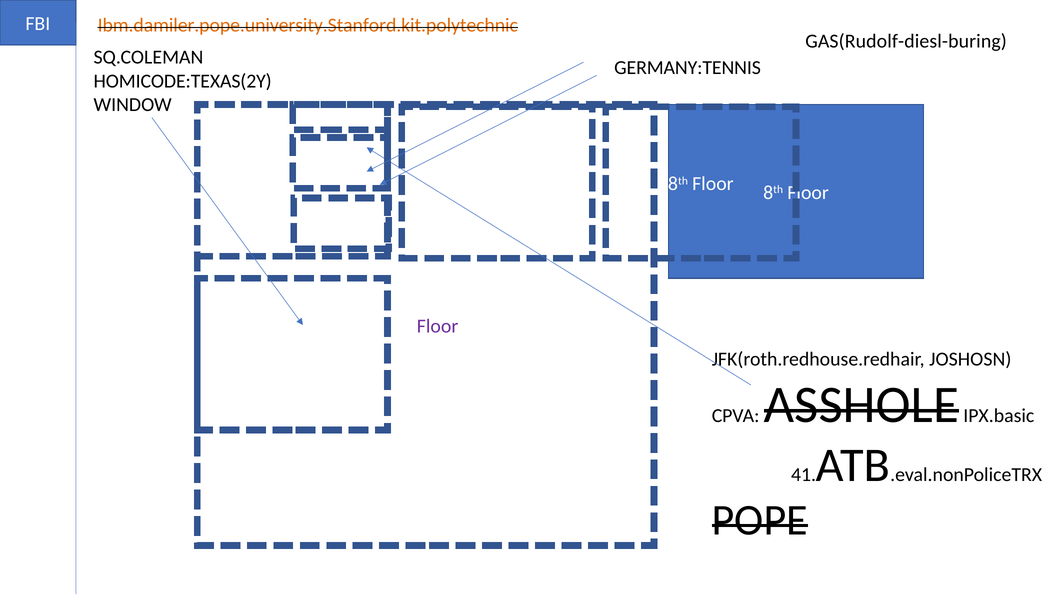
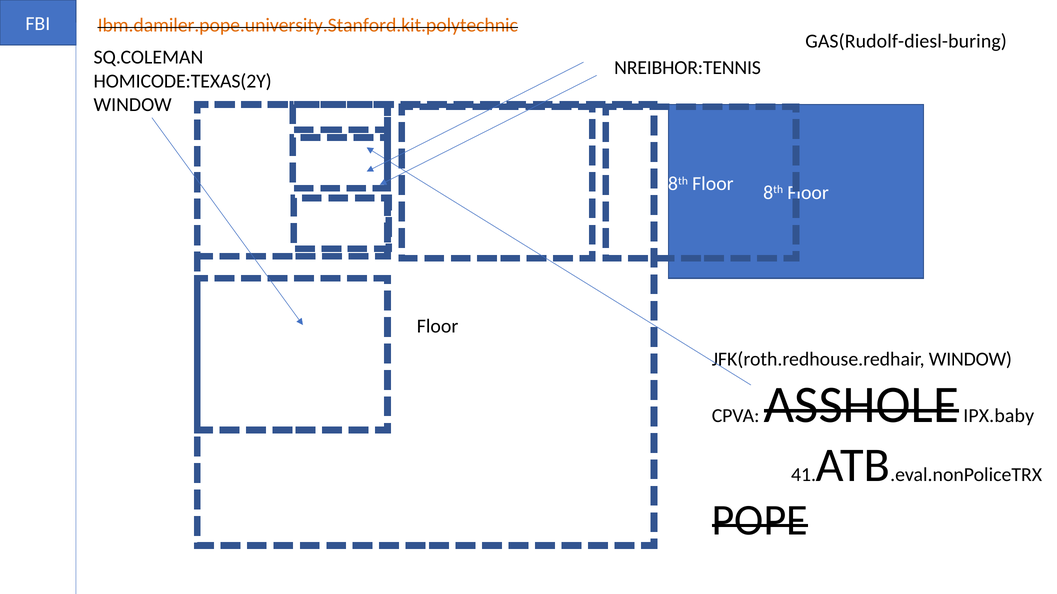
GERMANY:TENNIS: GERMANY:TENNIS -> NREIBHOR:TENNIS
Floor at (438, 327) colour: purple -> black
JFK(roth.redhouse.redhair JOSHOSN: JOSHOSN -> WINDOW
IPX.basic: IPX.basic -> IPX.baby
